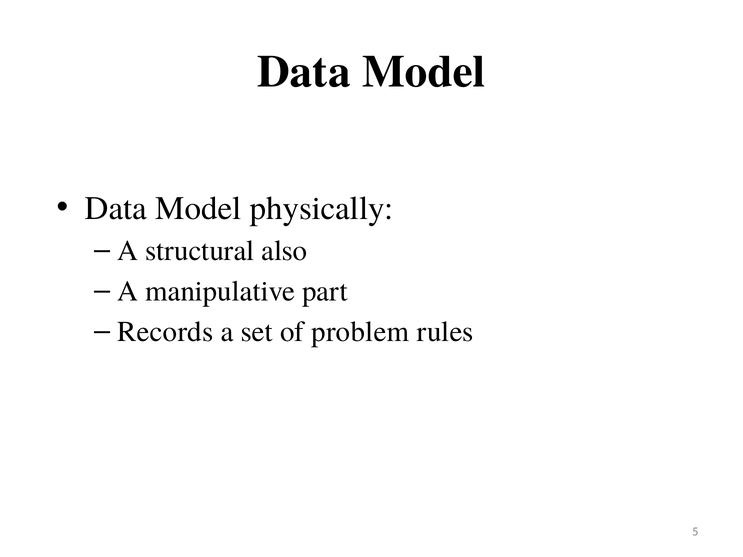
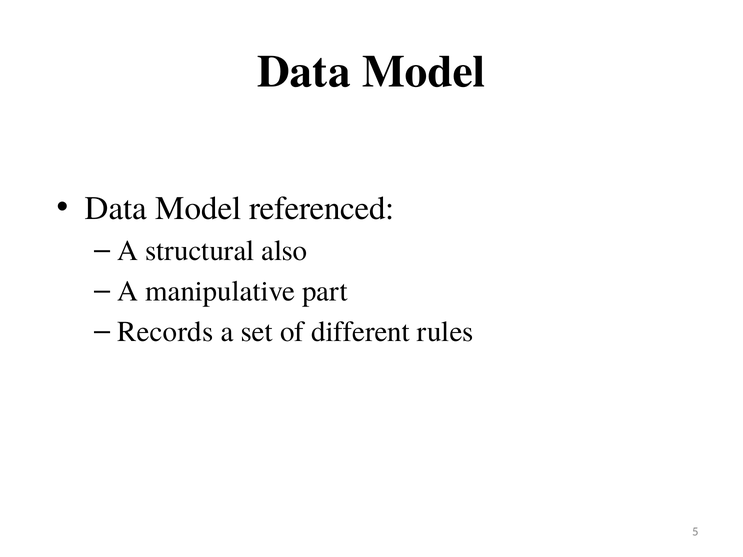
physically: physically -> referenced
problem: problem -> different
